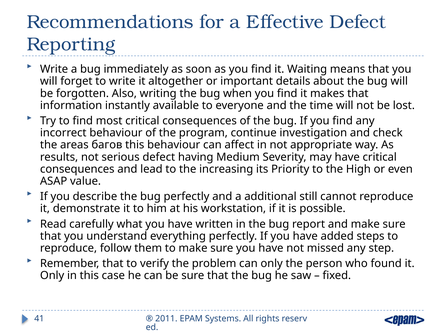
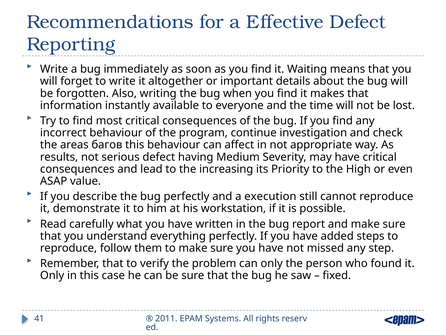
additional: additional -> execution
